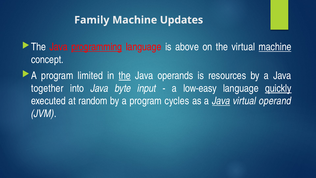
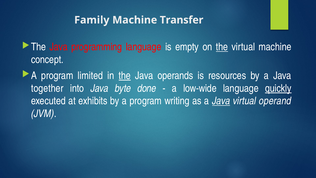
Updates: Updates -> Transfer
programming underline: present -> none
above: above -> empty
the at (222, 47) underline: none -> present
machine at (275, 47) underline: present -> none
input: input -> done
low-easy: low-easy -> low-wide
random: random -> exhibits
cycles: cycles -> writing
